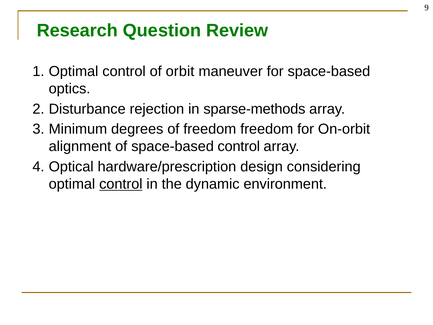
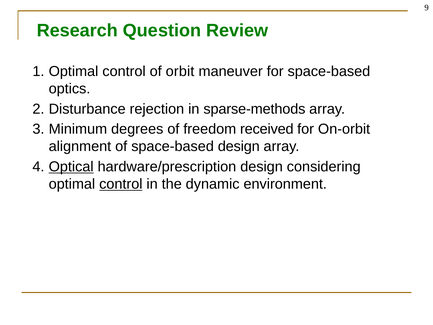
freedom freedom: freedom -> received
space-based control: control -> design
Optical underline: none -> present
